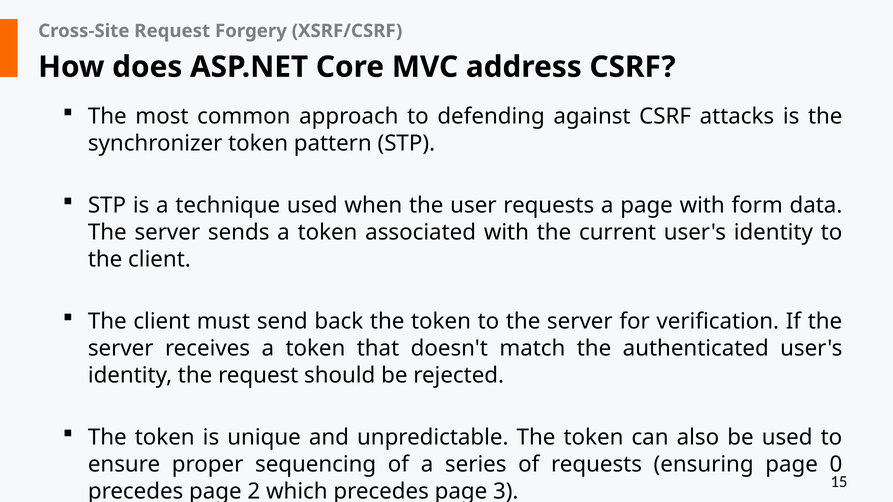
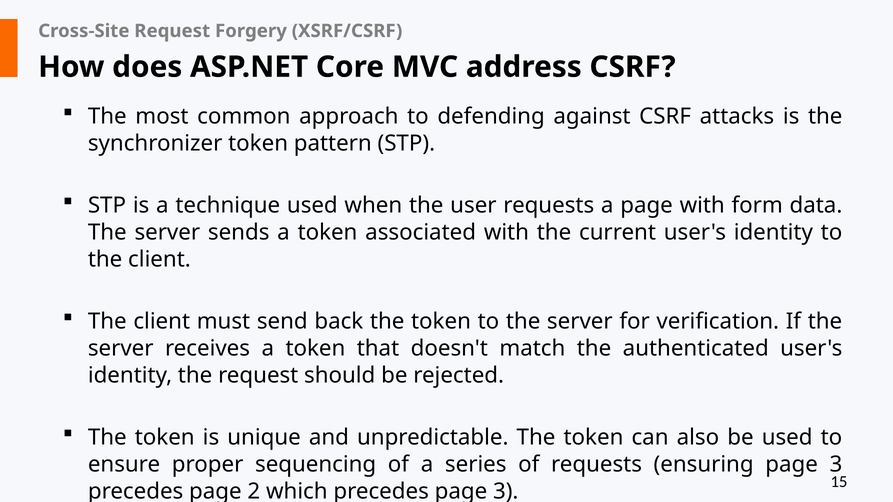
ensuring page 0: 0 -> 3
